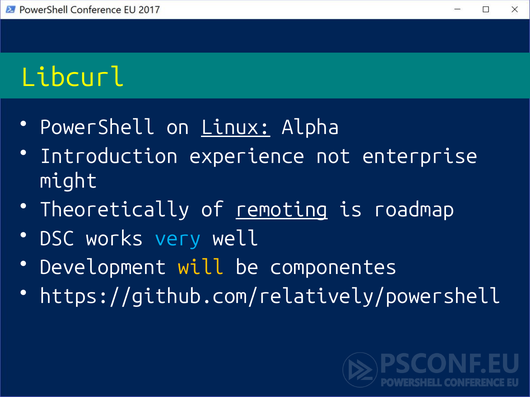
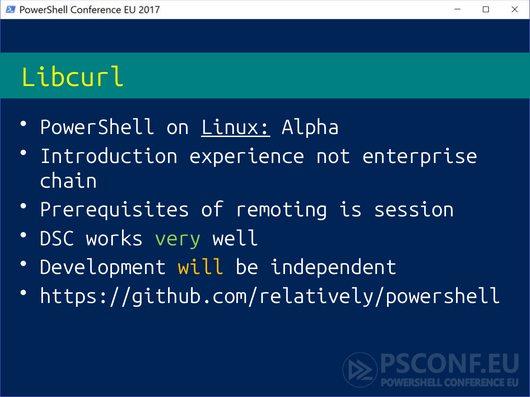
might: might -> chain
Theoretically: Theoretically -> Prerequisites
remoting underline: present -> none
roadmap: roadmap -> session
very colour: light blue -> light green
componentes: componentes -> independent
